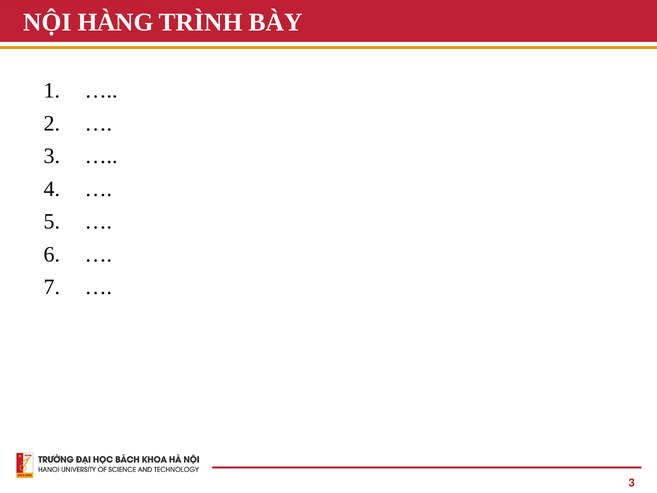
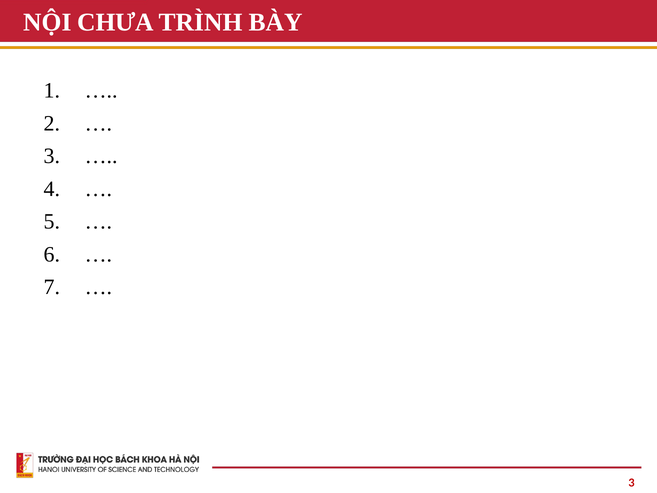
HÀNG: HÀNG -> CHƯA
